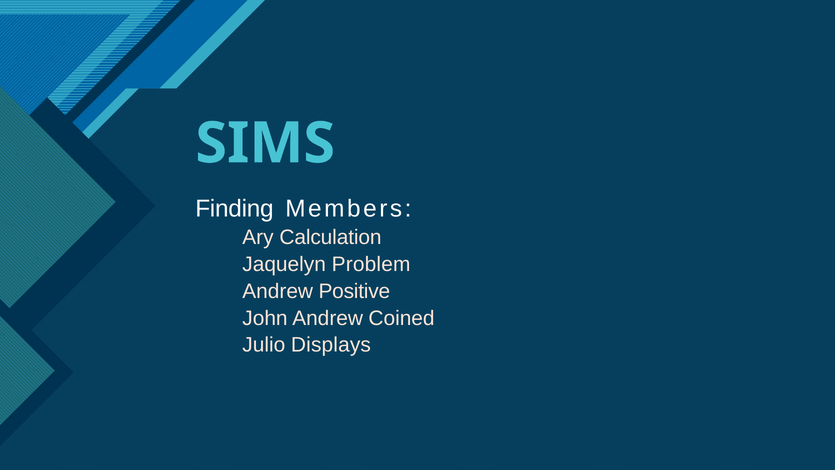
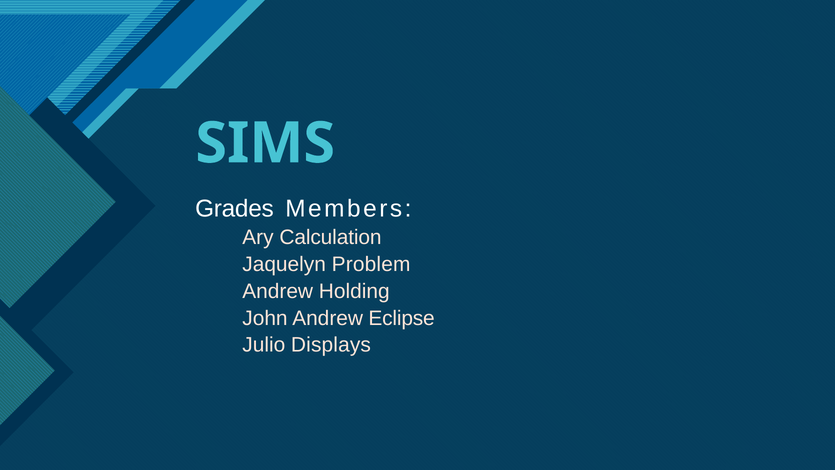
Finding: Finding -> Grades
Positive: Positive -> Holding
Coined: Coined -> Eclipse
